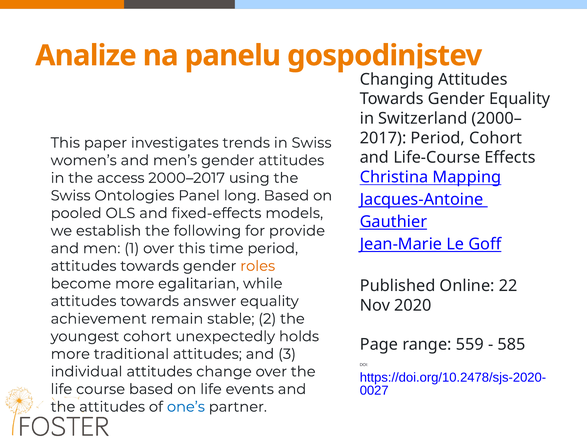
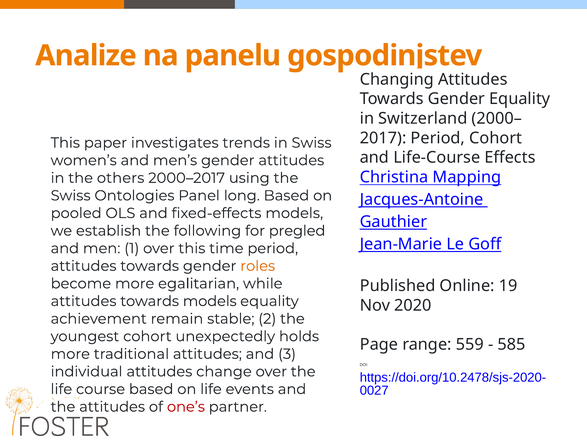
access: access -> others
provide: provide -> pregled
22: 22 -> 19
towards answer: answer -> models
one’s colour: blue -> red
